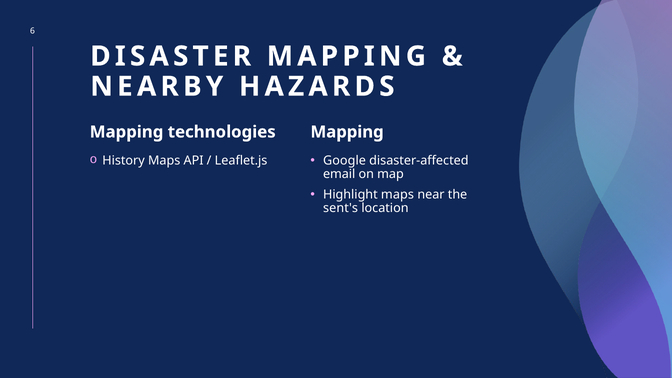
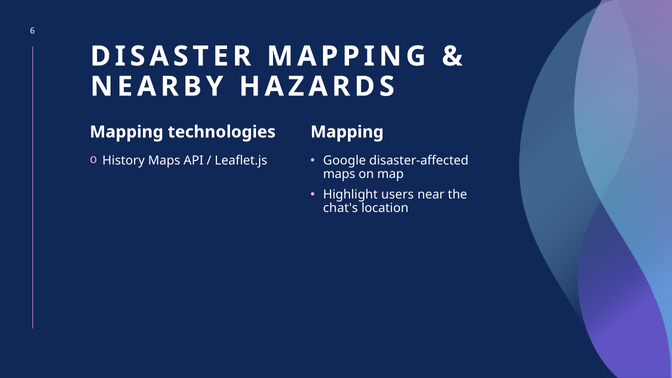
email at (339, 174): email -> maps
Highlight maps: maps -> users
sent's: sent's -> chat's
